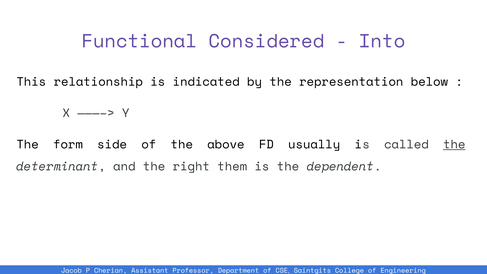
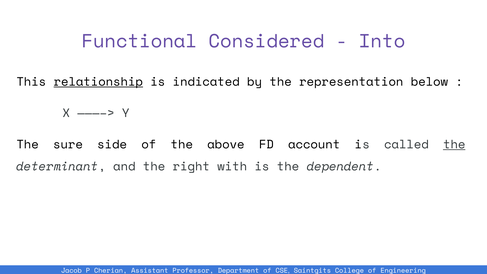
relationship underline: none -> present
form: form -> sure
usually: usually -> account
them: them -> with
